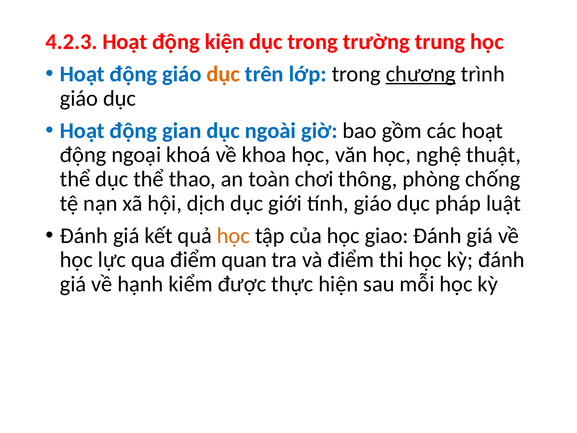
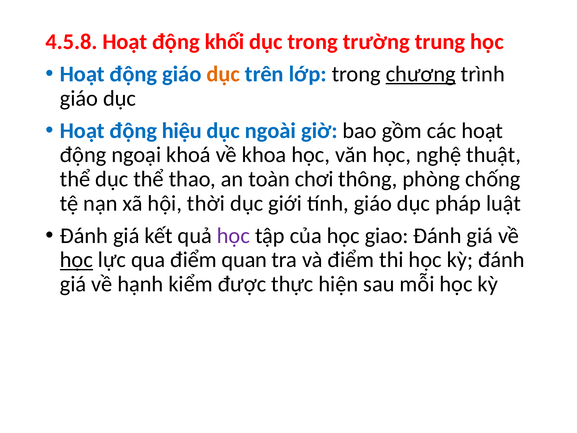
4.2.3: 4.2.3 -> 4.5.8
kiện: kiện -> khối
gian: gian -> hiệu
dịch: dịch -> thời
học at (233, 236) colour: orange -> purple
học at (76, 260) underline: none -> present
